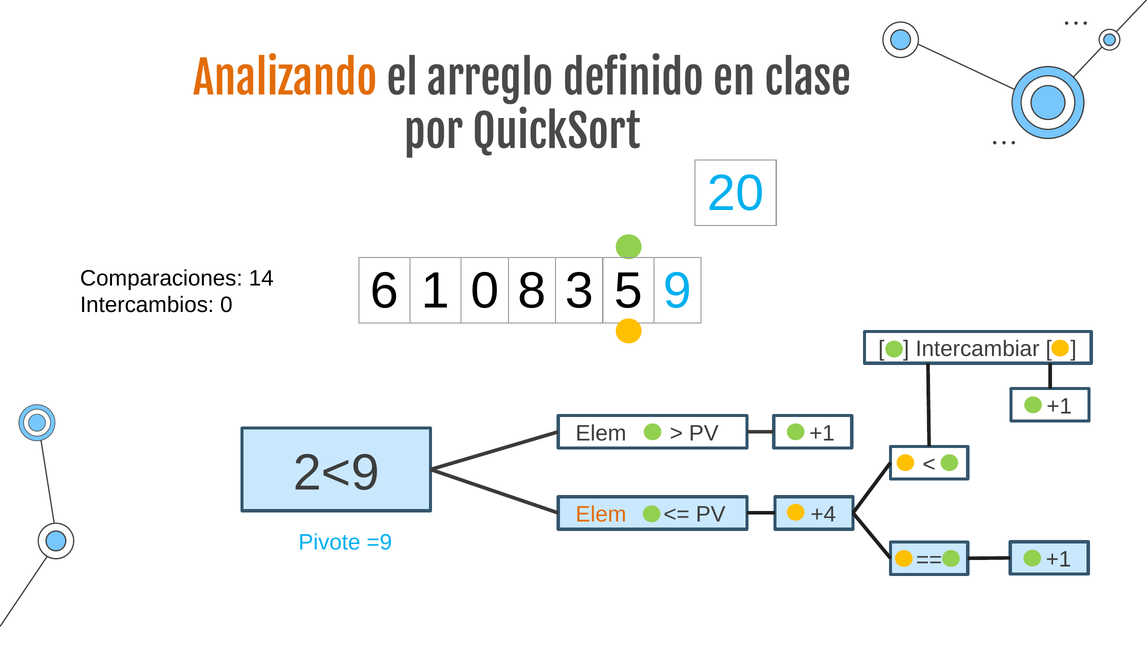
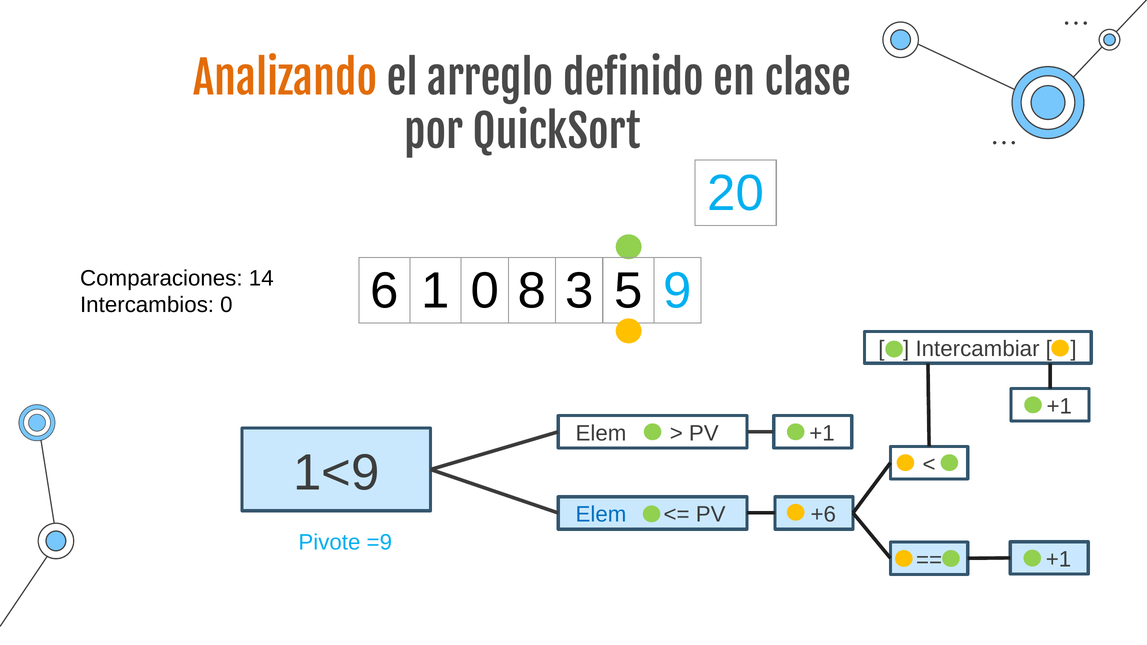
2<9: 2<9 -> 1<9
Elem at (601, 515) colour: orange -> blue
+4: +4 -> +6
